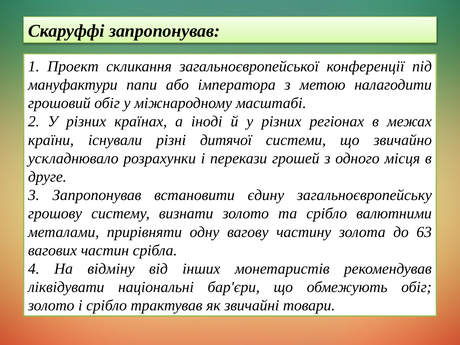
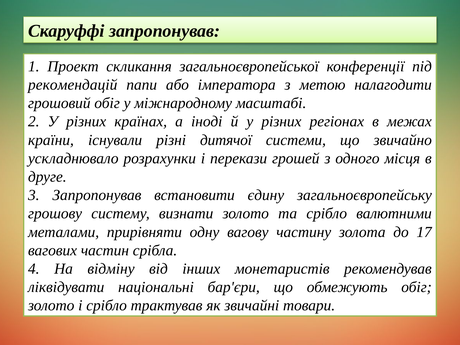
мануфактури: мануфактури -> рекомендацій
63: 63 -> 17
